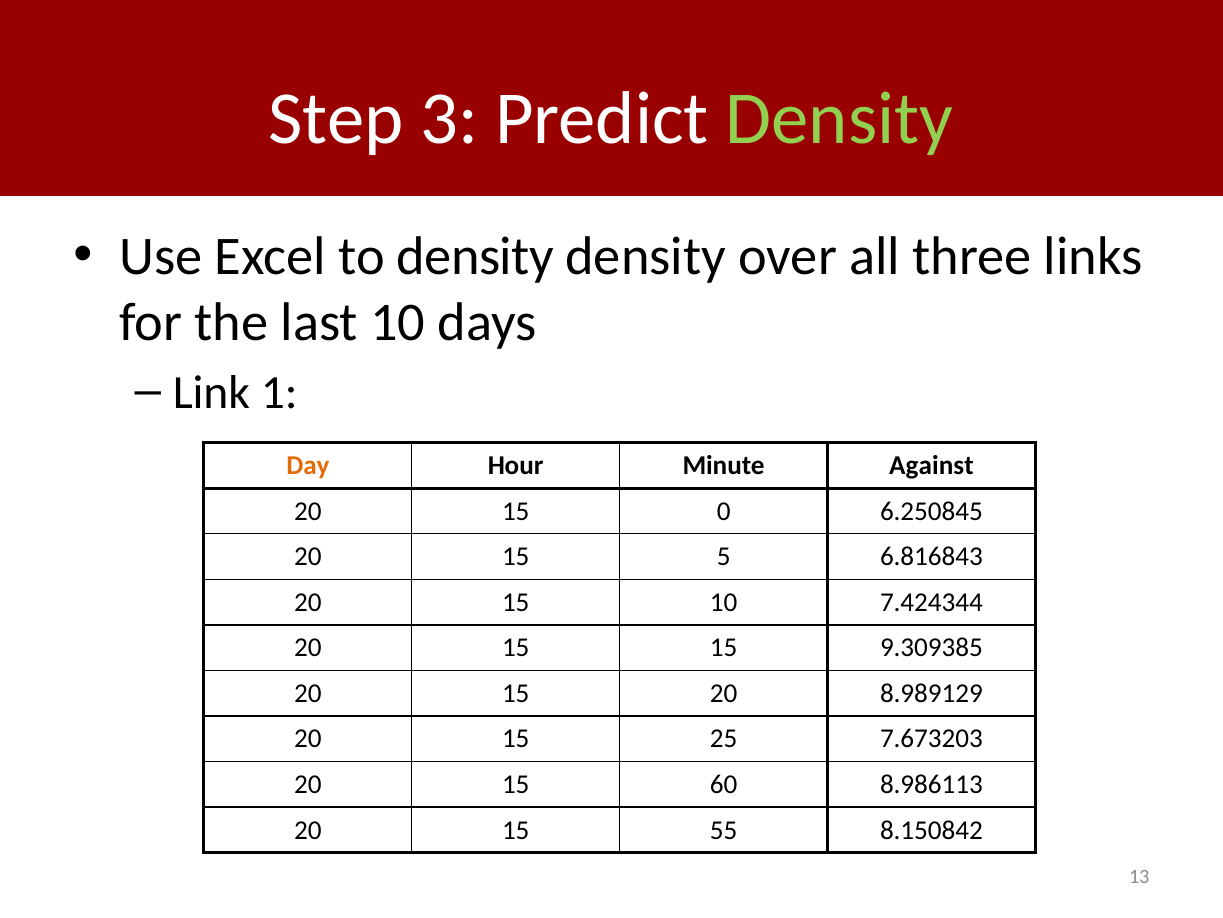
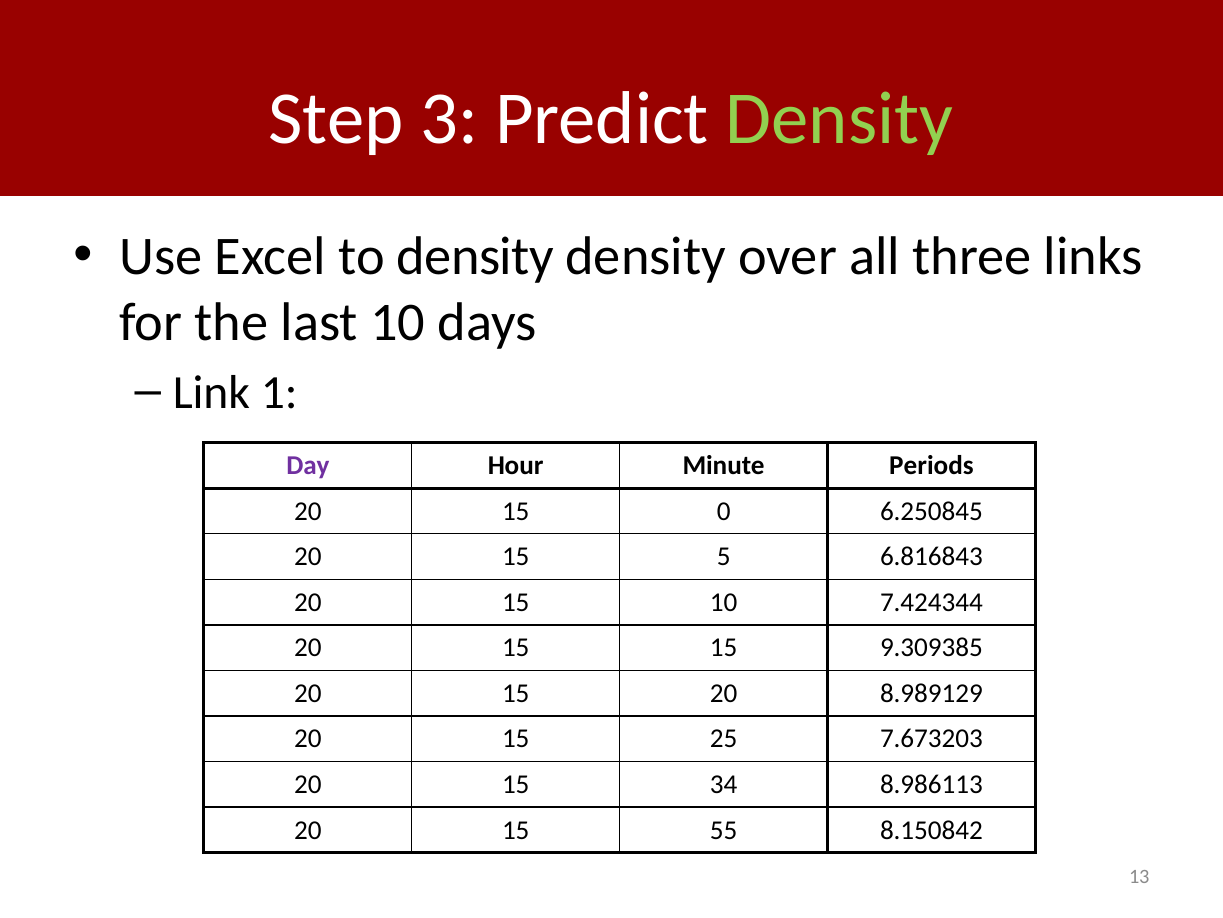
Day colour: orange -> purple
Against: Against -> Periods
60: 60 -> 34
